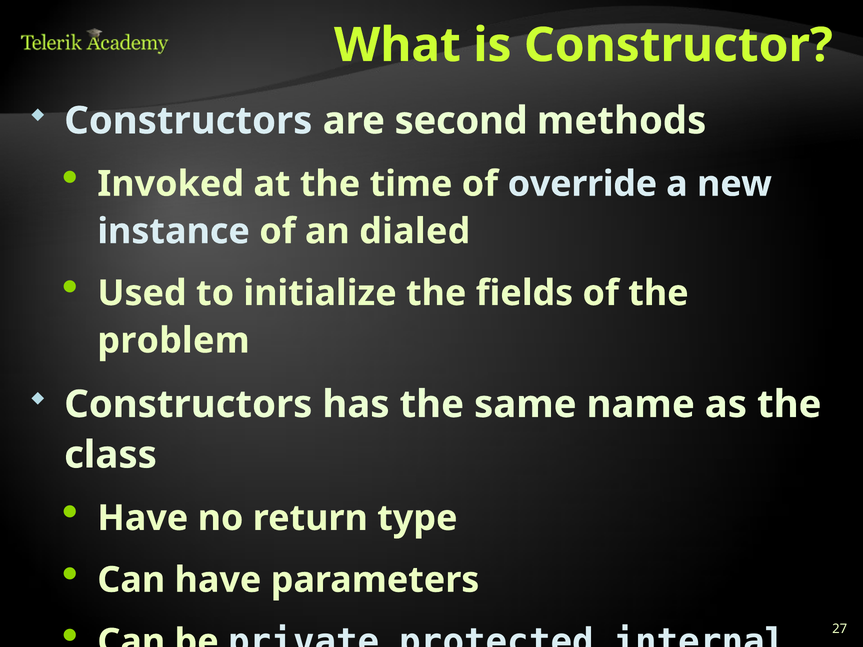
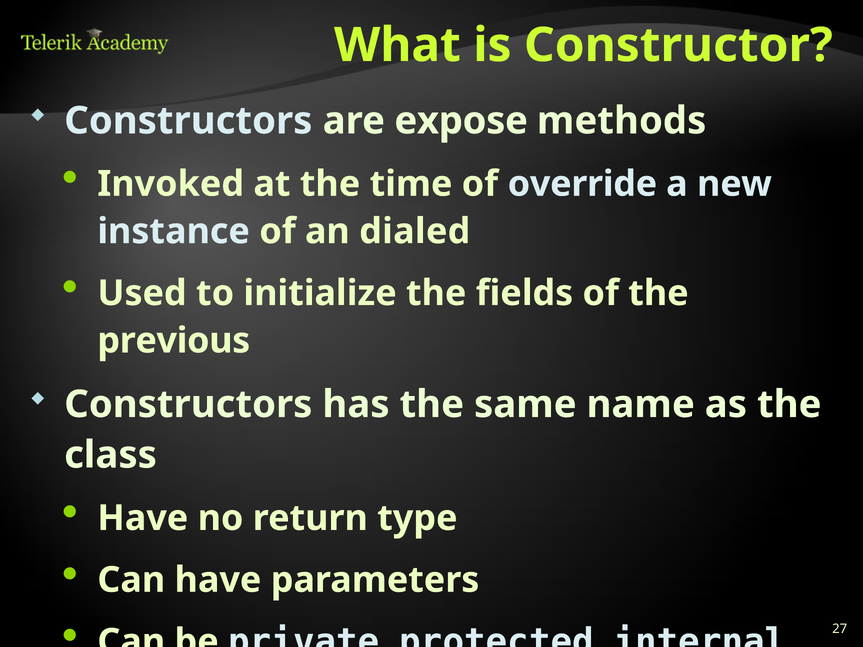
second: second -> expose
problem: problem -> previous
